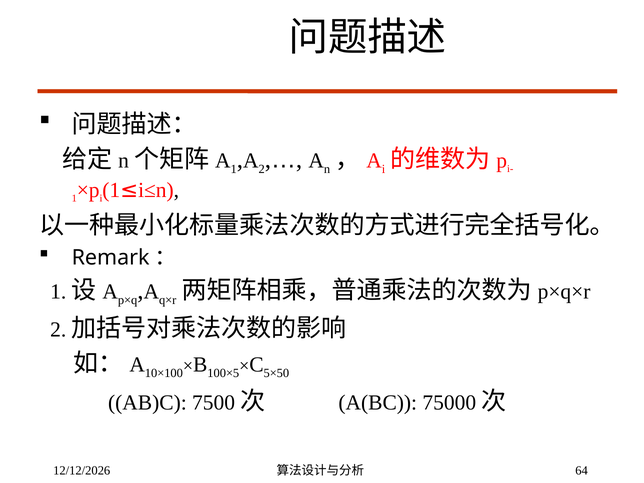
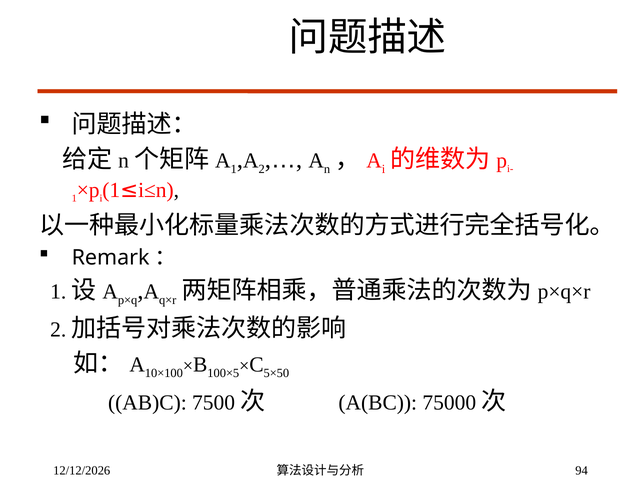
64: 64 -> 94
